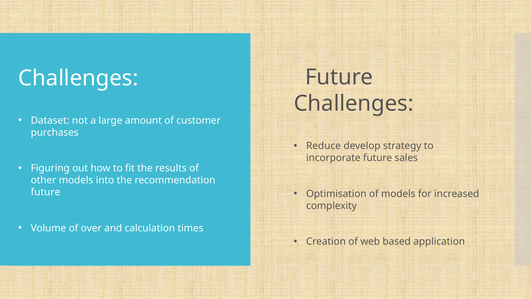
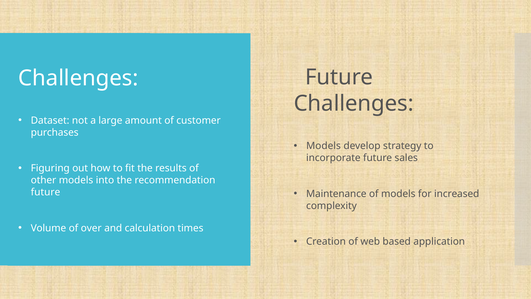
Reduce at (324, 146): Reduce -> Models
Optimisation: Optimisation -> Maintenance
